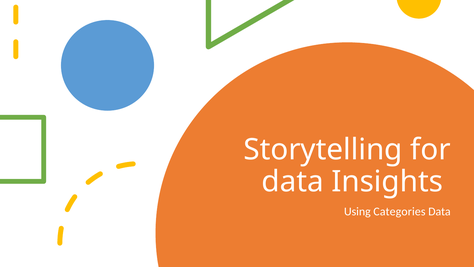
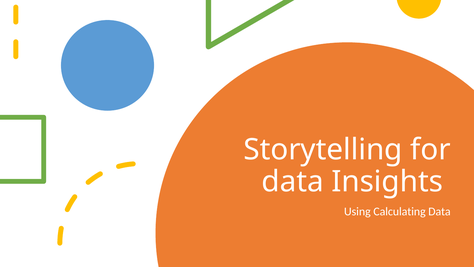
Categories: Categories -> Calculating
